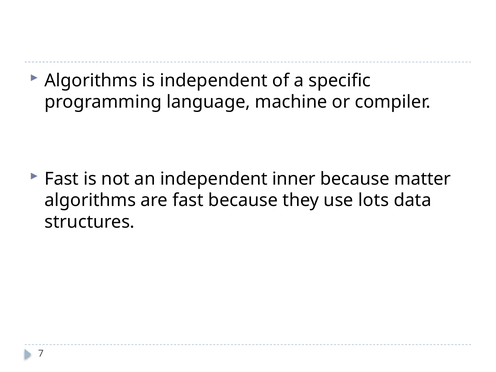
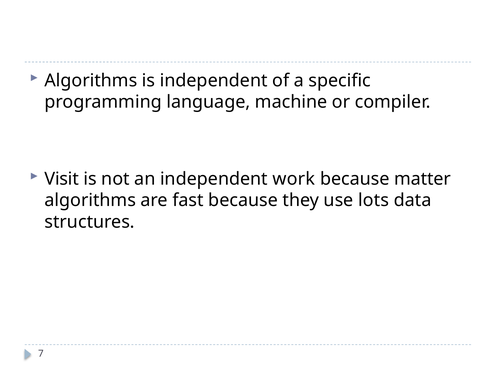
Fast at (62, 179): Fast -> Visit
inner: inner -> work
